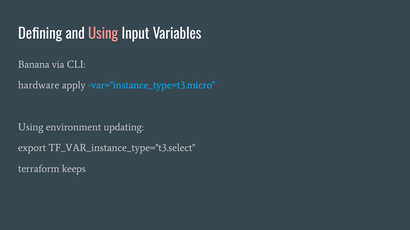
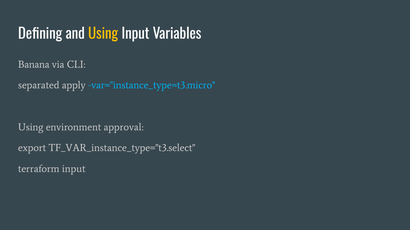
Using at (103, 34) colour: pink -> yellow
hardware: hardware -> separated
updating: updating -> approval
terraform keeps: keeps -> input
